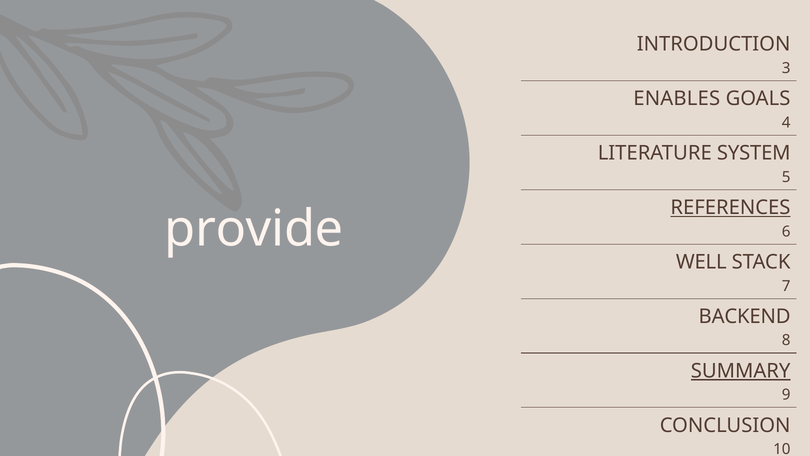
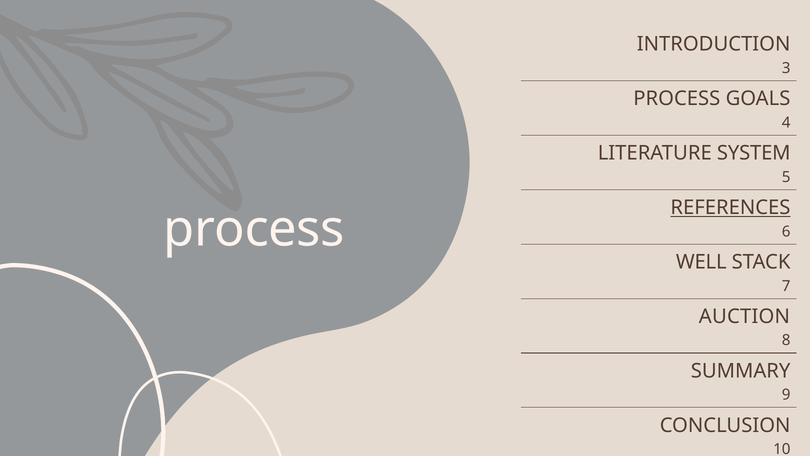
ENABLES at (677, 99): ENABLES -> PROCESS
provide at (254, 229): provide -> process
BACKEND: BACKEND -> AUCTION
SUMMARY underline: present -> none
